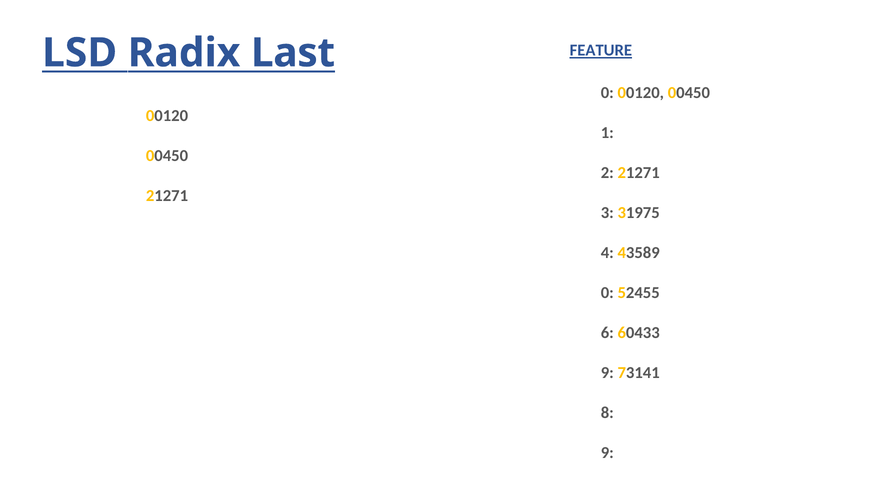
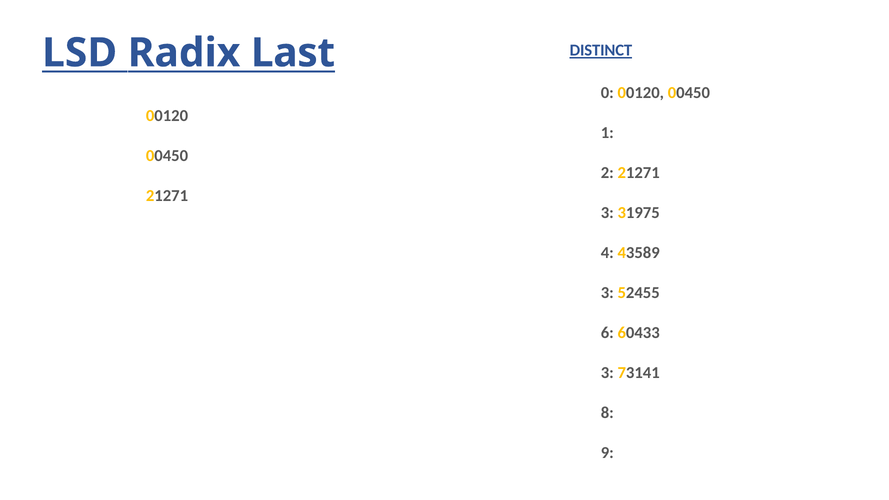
FEATURE: FEATURE -> DISTINCT
0 at (607, 293): 0 -> 3
9 at (607, 373): 9 -> 3
